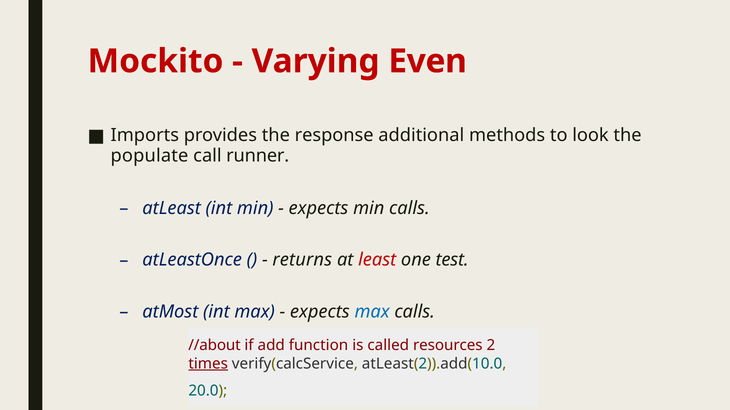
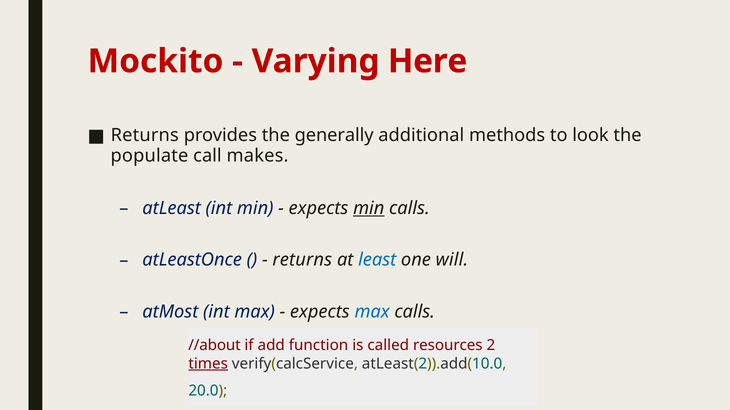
Even: Even -> Here
Imports at (145, 136): Imports -> Returns
response: response -> generally
runner: runner -> makes
min at (369, 208) underline: none -> present
least colour: red -> blue
test: test -> will
